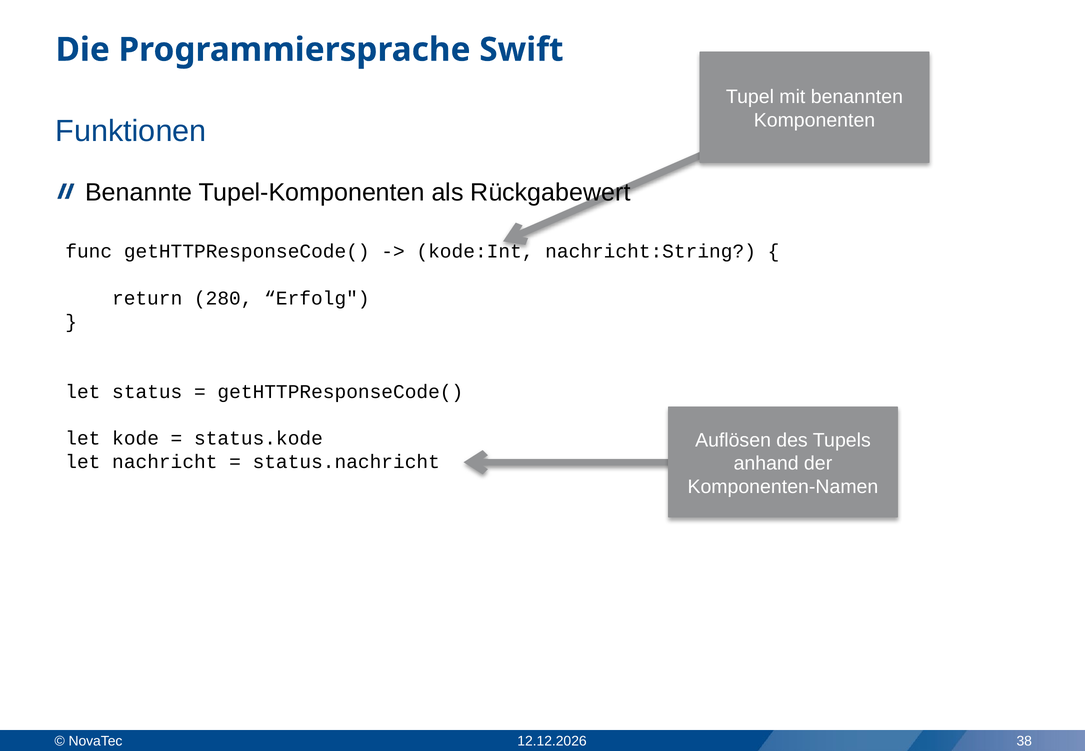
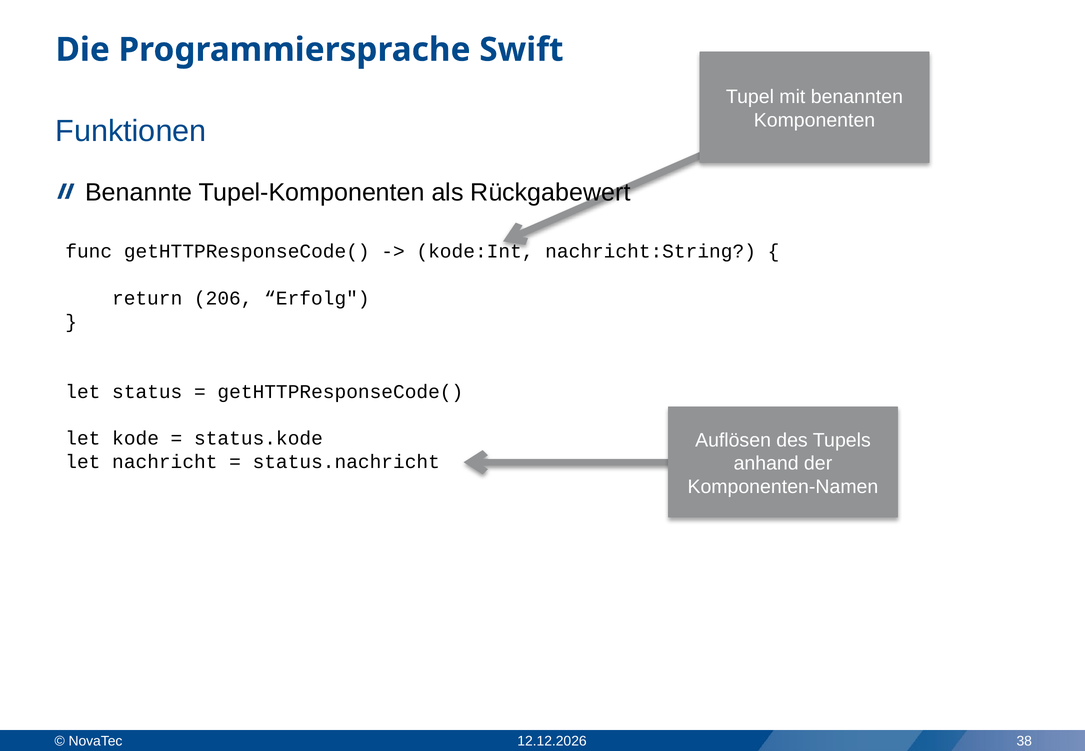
280: 280 -> 206
